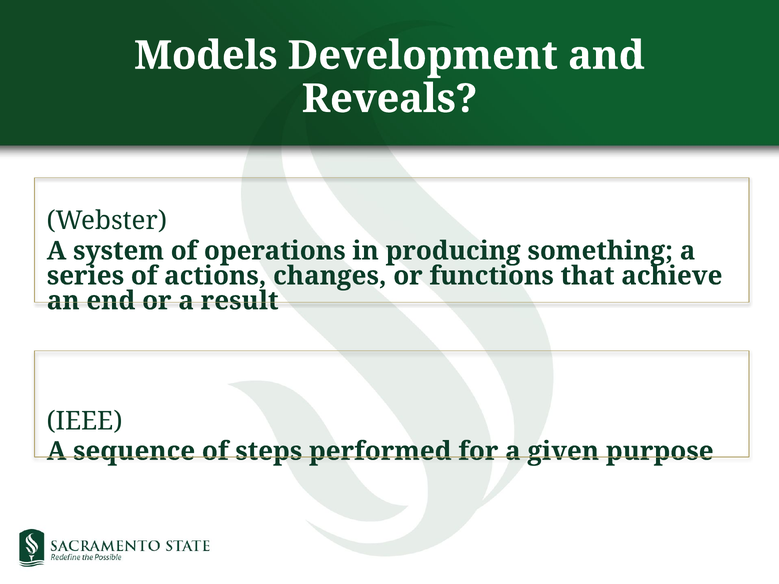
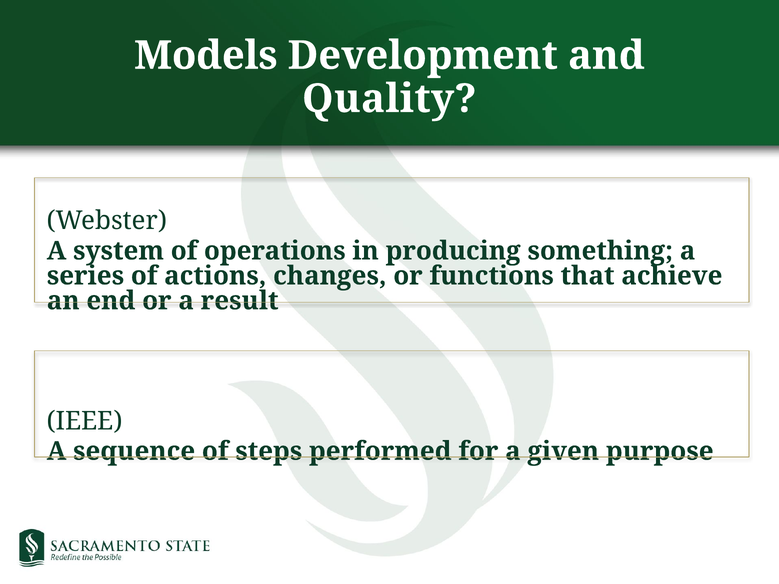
Reveals: Reveals -> Quality
